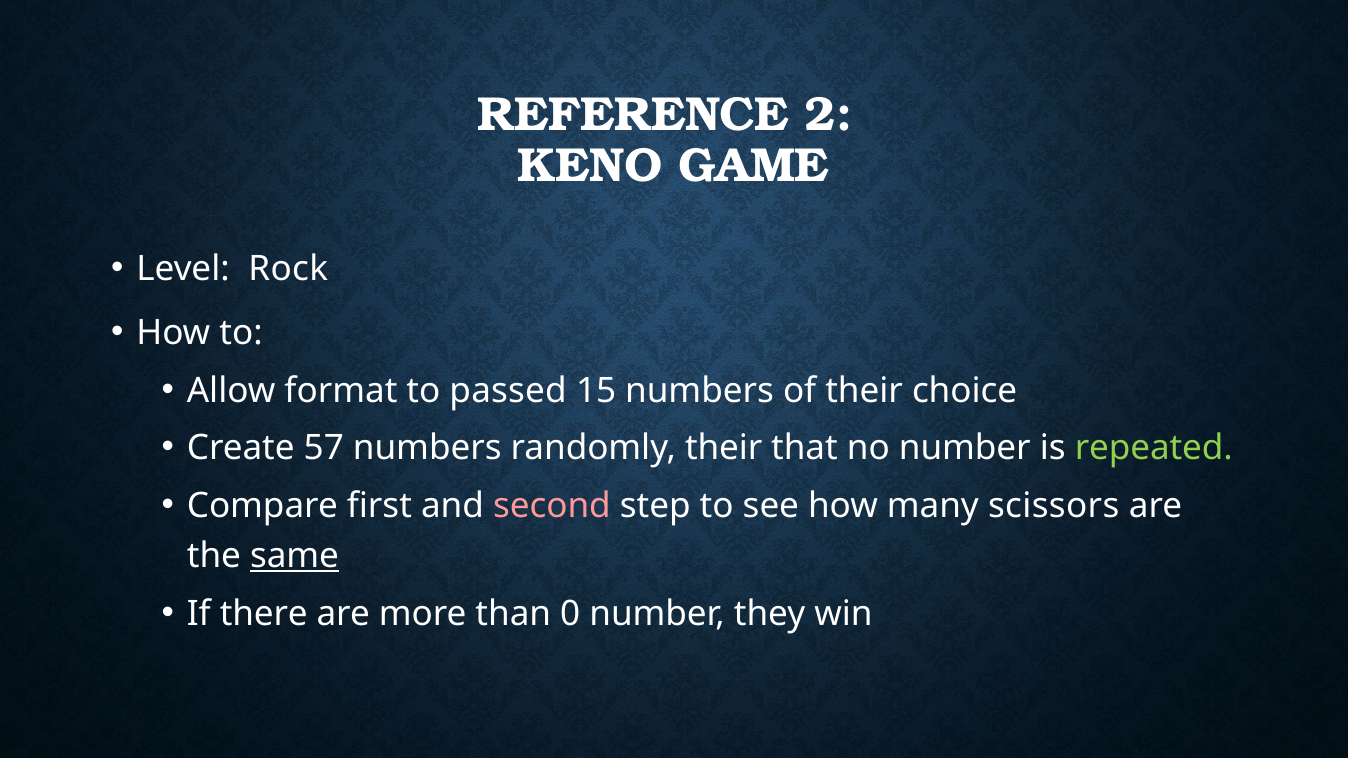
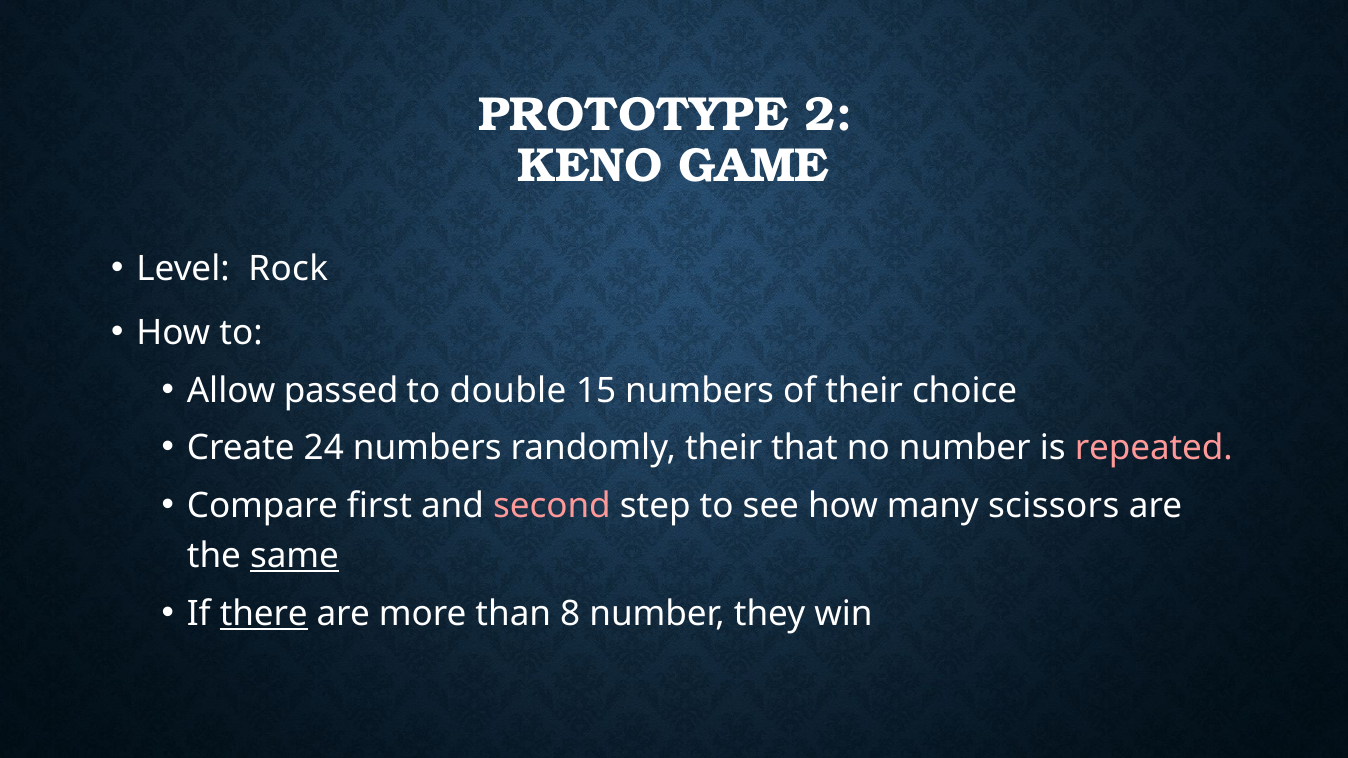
REFERENCE: REFERENCE -> PROTOTYPE
format: format -> passed
passed: passed -> double
57: 57 -> 24
repeated colour: light green -> pink
there underline: none -> present
0: 0 -> 8
